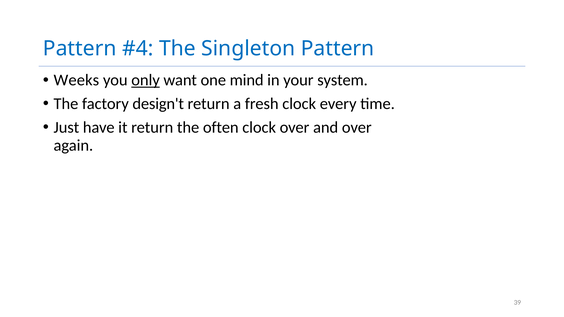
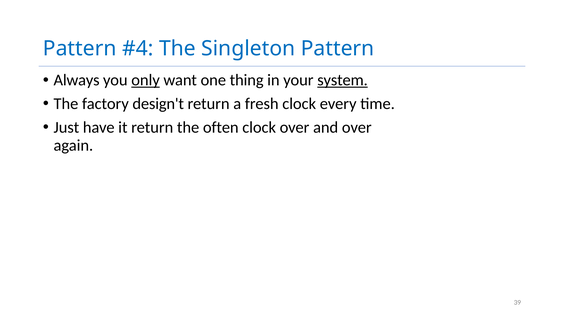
Weeks: Weeks -> Always
mind: mind -> thing
system underline: none -> present
